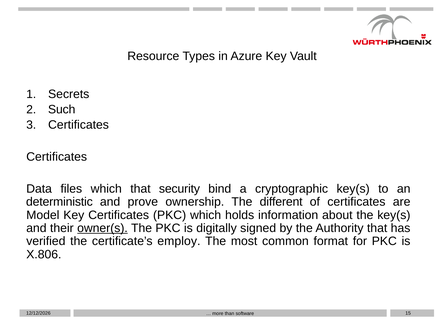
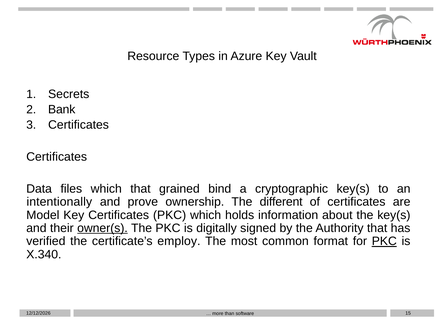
Such: Such -> Bank
security: security -> grained
deterministic: deterministic -> intentionally
PKC at (384, 241) underline: none -> present
X.806: X.806 -> X.340
